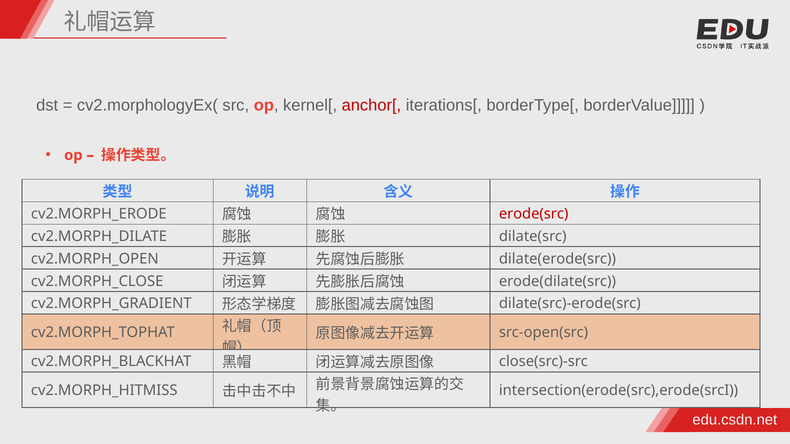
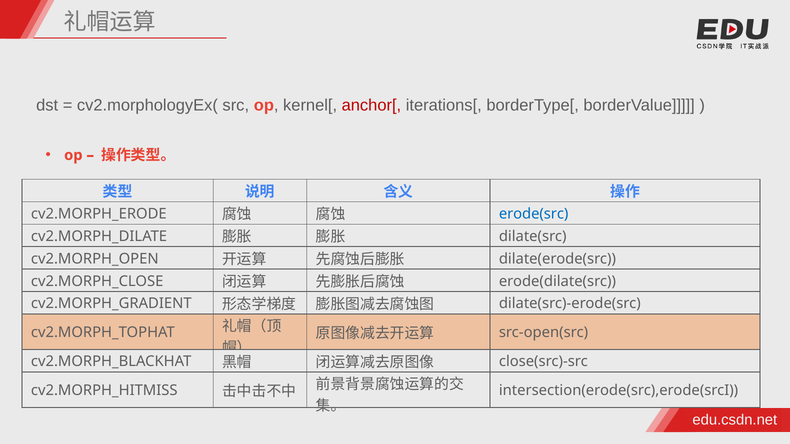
erode(src colour: red -> blue
